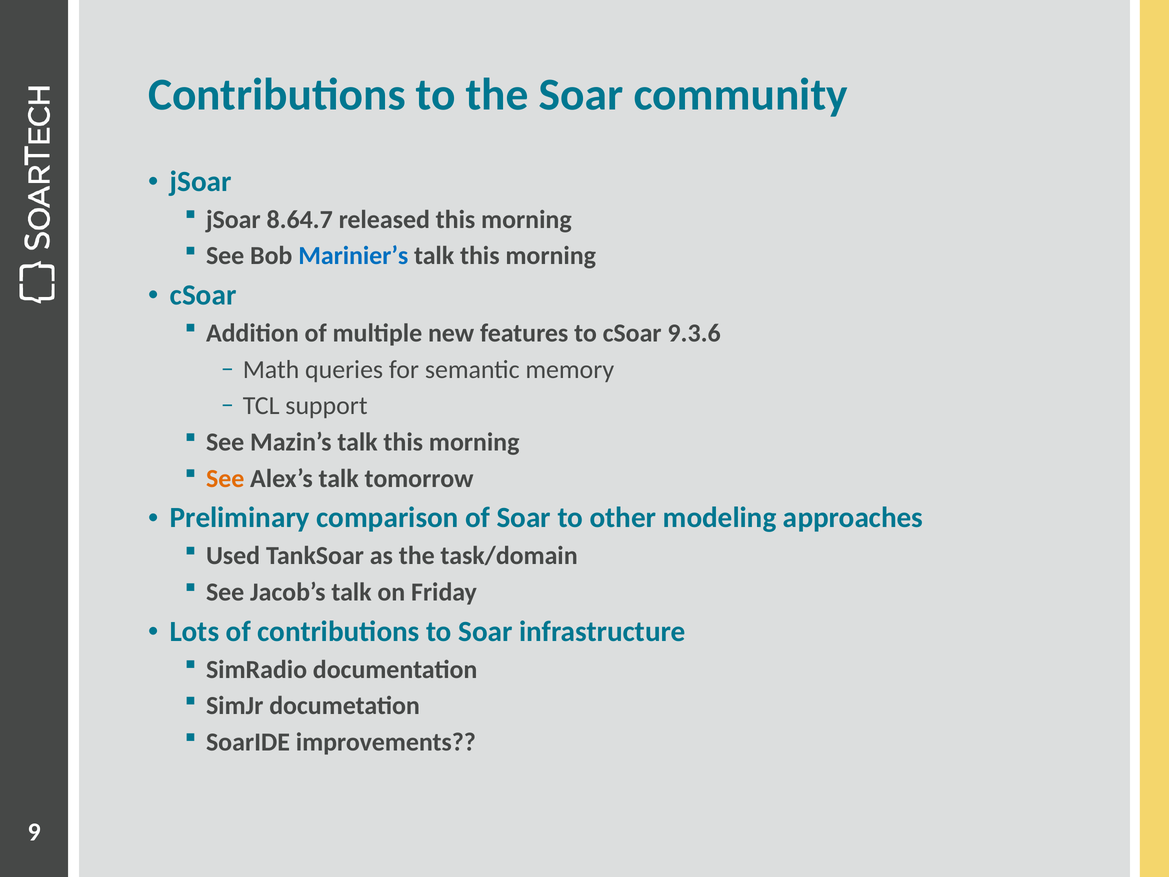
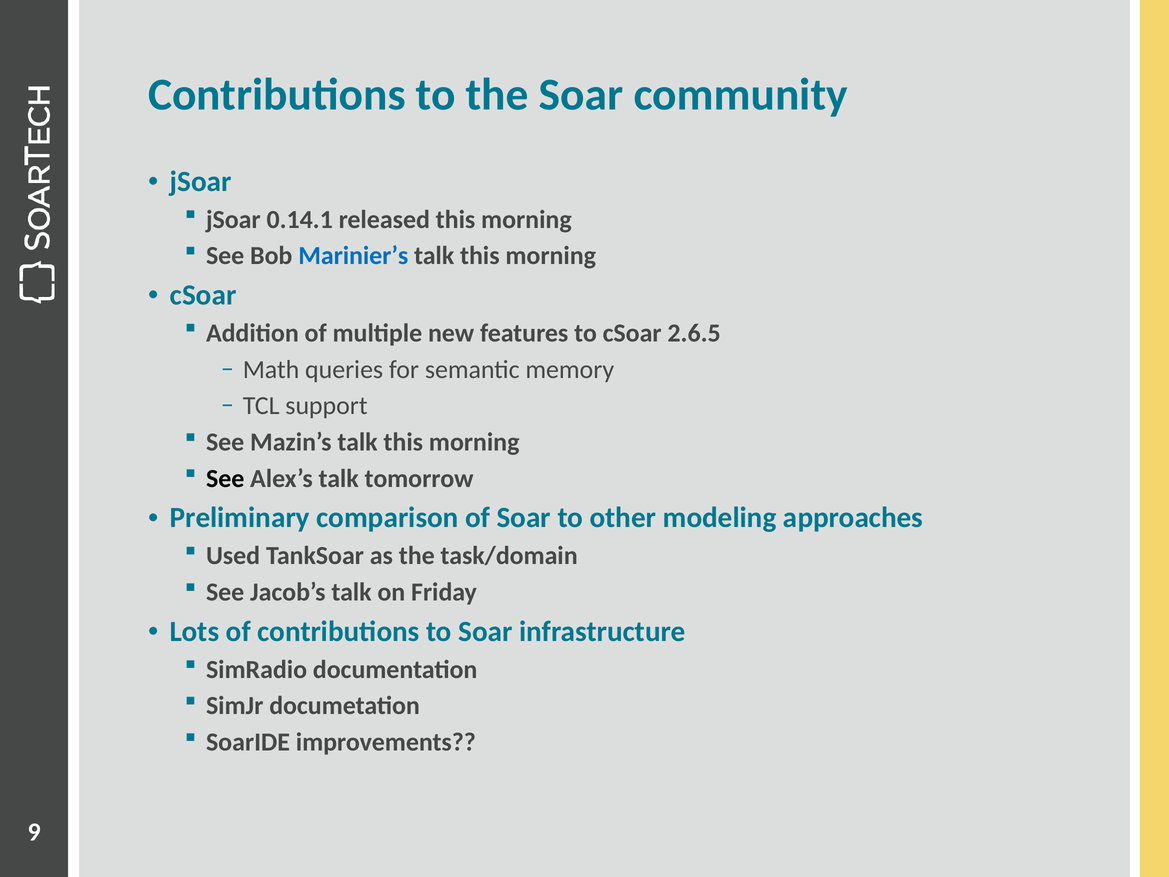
8.64.7: 8.64.7 -> 0.14.1
9.3.6: 9.3.6 -> 2.6.5
See at (225, 478) colour: orange -> black
